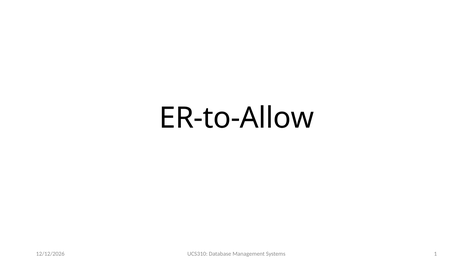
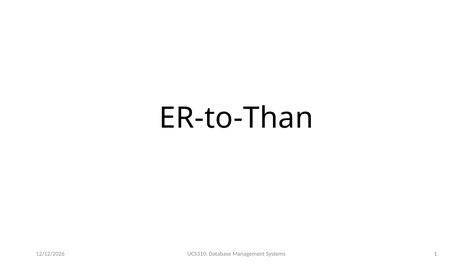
ER-to-Allow: ER-to-Allow -> ER-to-Than
